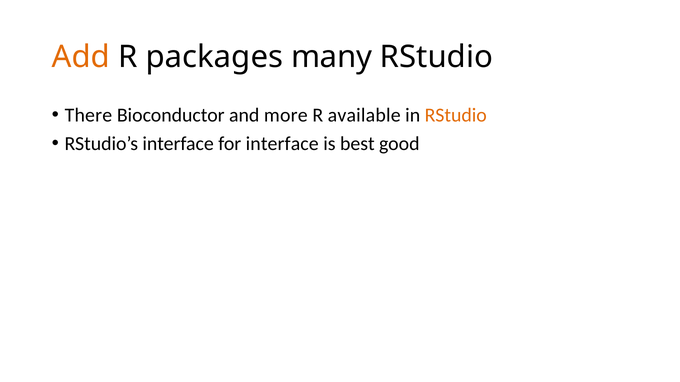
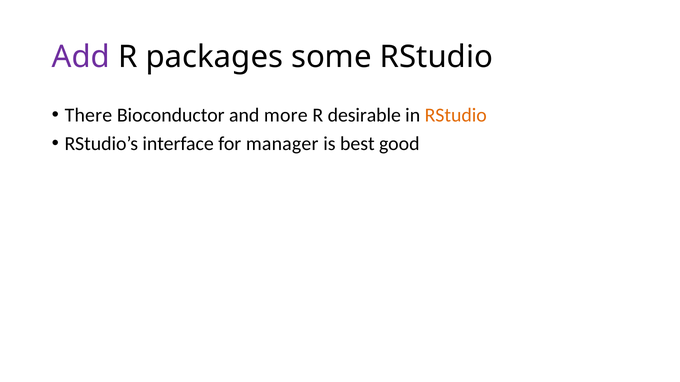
Add colour: orange -> purple
many: many -> some
available: available -> desirable
for interface: interface -> manager
